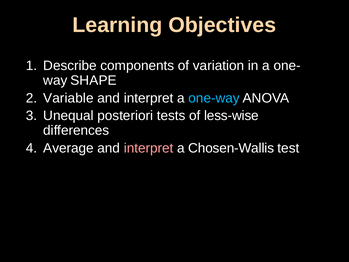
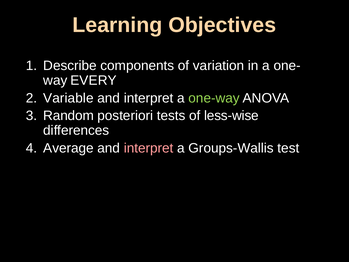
SHAPE: SHAPE -> EVERY
one-way colour: light blue -> light green
Unequal: Unequal -> Random
Chosen-Wallis: Chosen-Wallis -> Groups-Wallis
